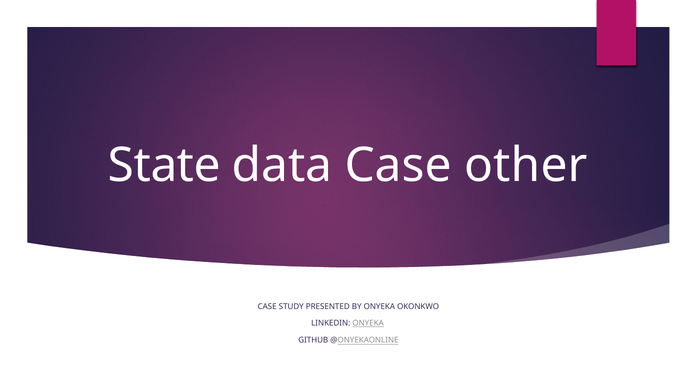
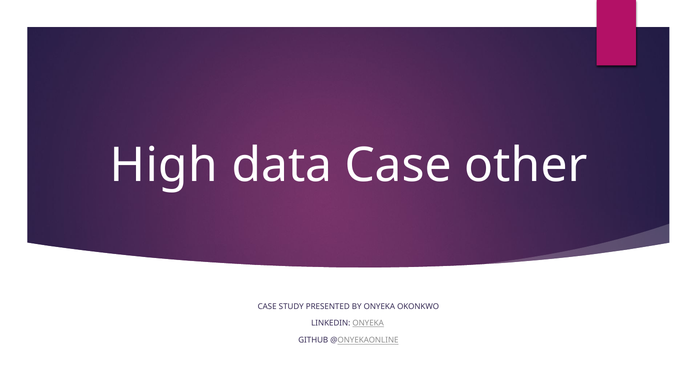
State: State -> High
